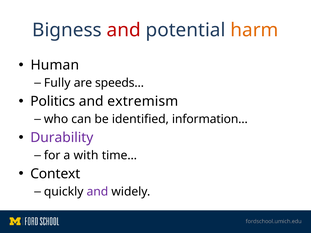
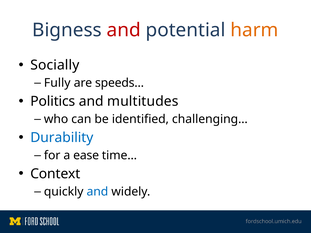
Human: Human -> Socially
extremism: extremism -> multitudes
information…: information… -> challenging…
Durability colour: purple -> blue
with: with -> ease
and at (97, 192) colour: purple -> blue
